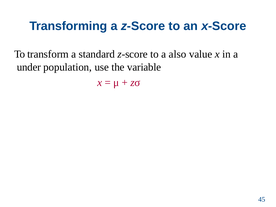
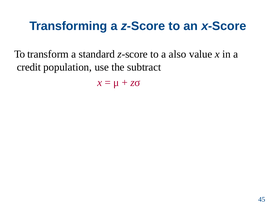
under: under -> credit
variable: variable -> subtract
